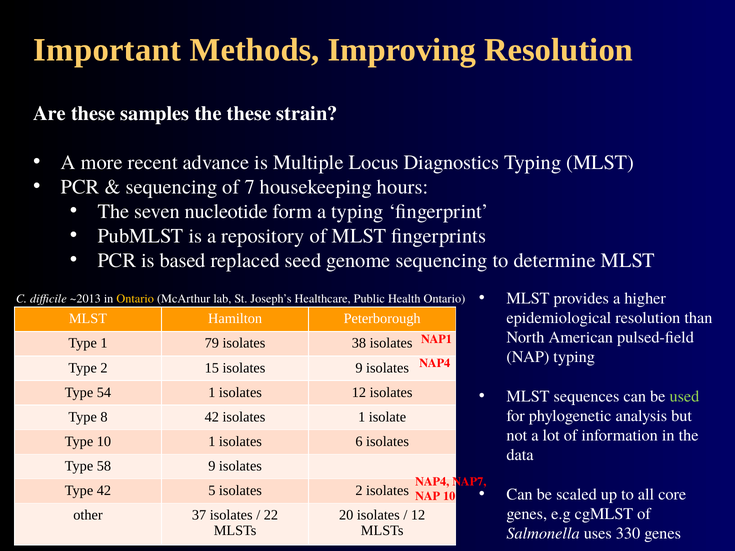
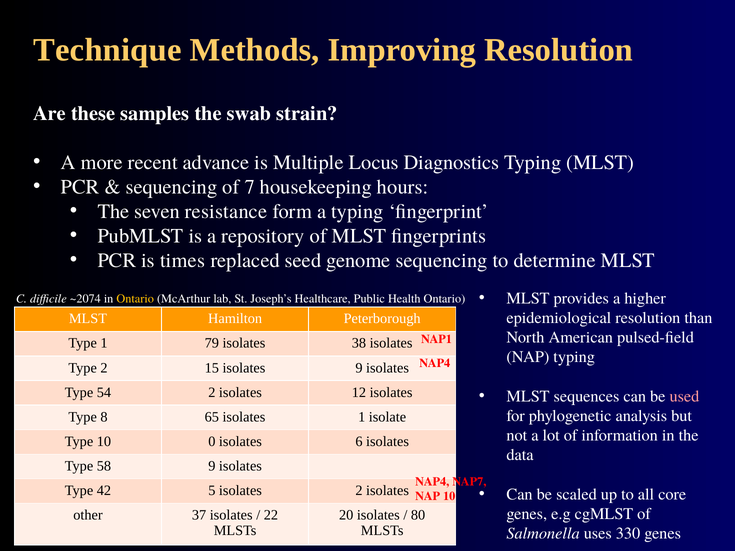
Important: Important -> Technique
the these: these -> swab
nucleotide: nucleotide -> resistance
based: based -> times
~2013: ~2013 -> ~2074
54 1: 1 -> 2
used colour: light green -> pink
8 42: 42 -> 65
10 1: 1 -> 0
12 at (418, 515): 12 -> 80
